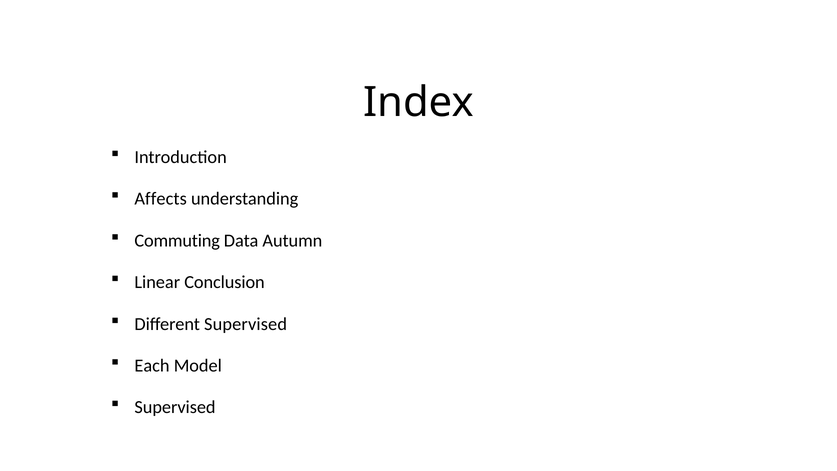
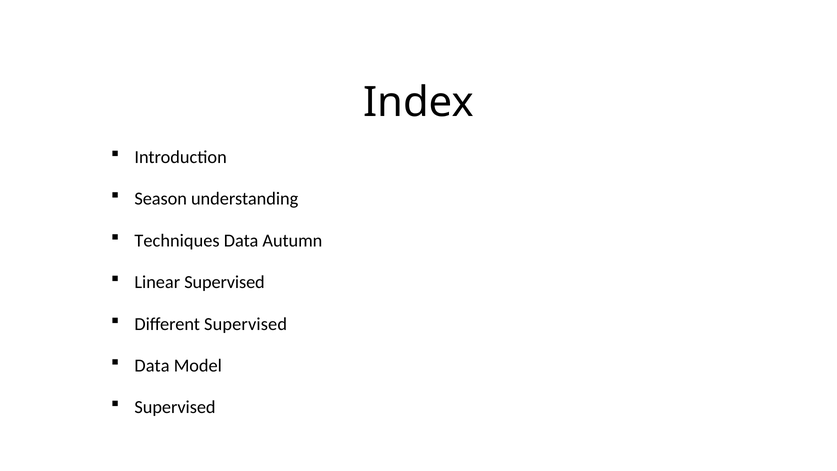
Affects: Affects -> Season
Commuting: Commuting -> Techniques
Linear Conclusion: Conclusion -> Supervised
Each at (152, 366): Each -> Data
